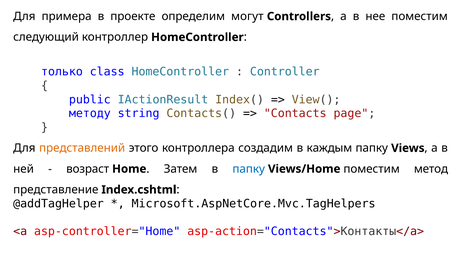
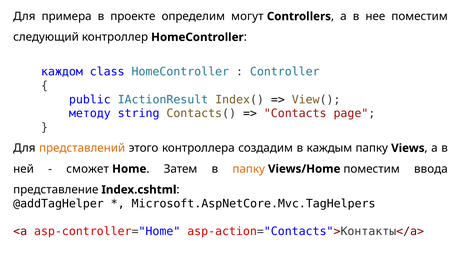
только: только -> каждом
возраст: возраст -> сможет
папку at (249, 169) colour: blue -> orange
метод: метод -> ввода
